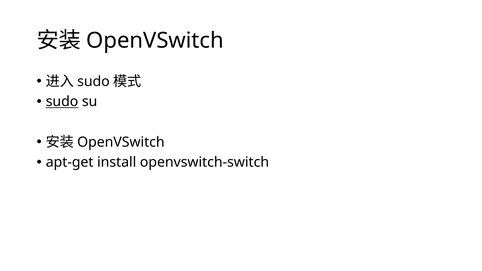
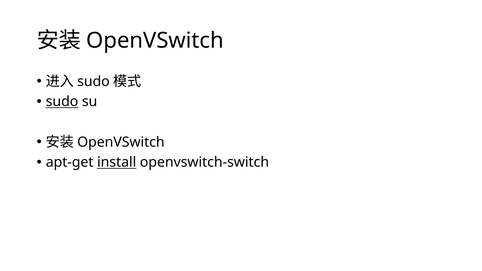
install underline: none -> present
